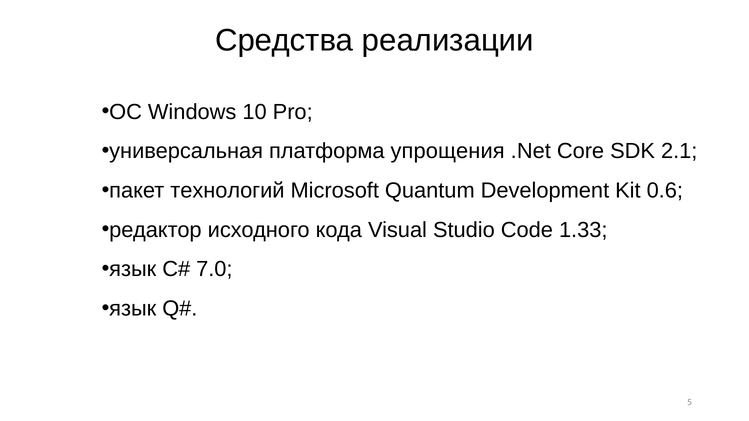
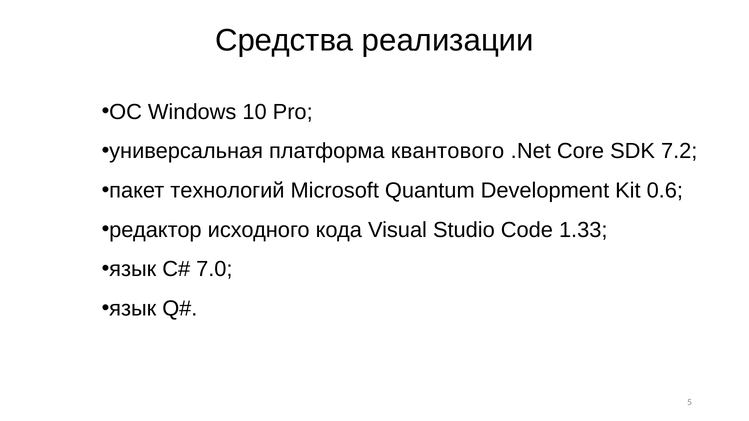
упрощения: упрощения -> квантового
2.1: 2.1 -> 7.2
